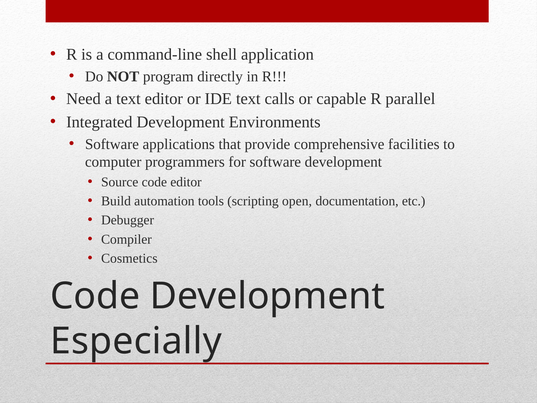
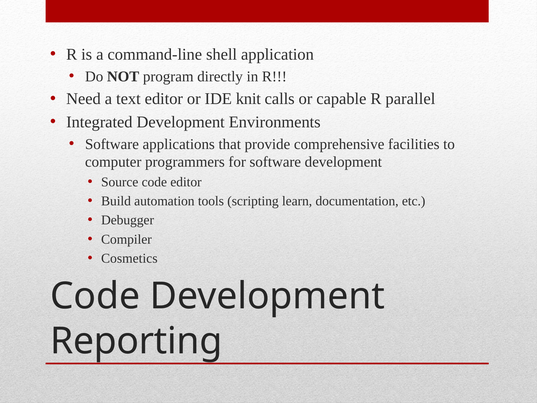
IDE text: text -> knit
open: open -> learn
Especially: Especially -> Reporting
